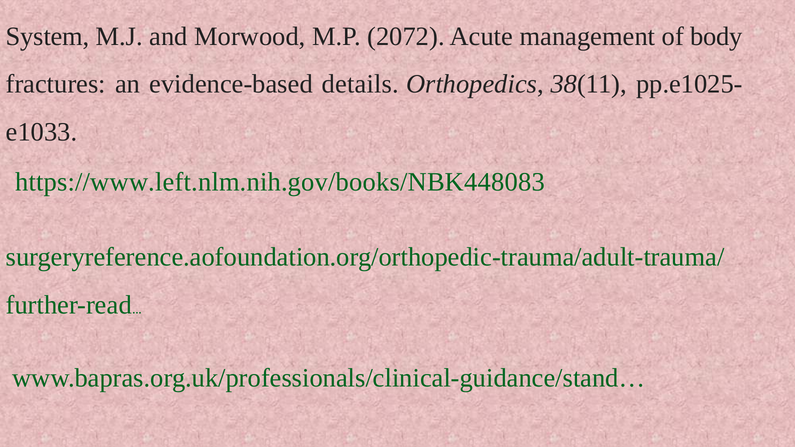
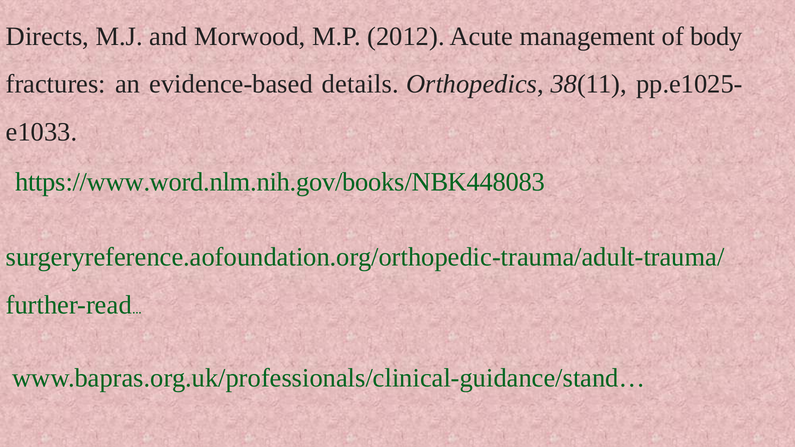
System: System -> Directs
2072: 2072 -> 2012
https://www.left.nlm.nih.gov/books/NBK448083: https://www.left.nlm.nih.gov/books/NBK448083 -> https://www.word.nlm.nih.gov/books/NBK448083
